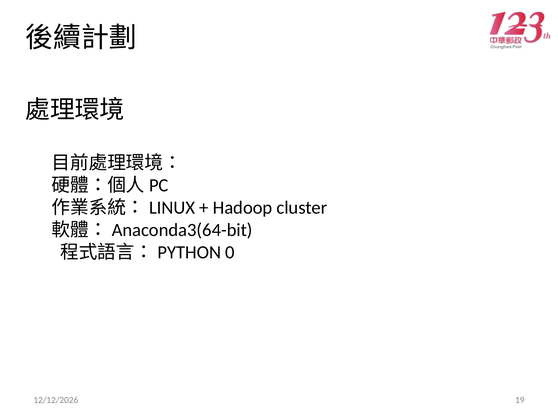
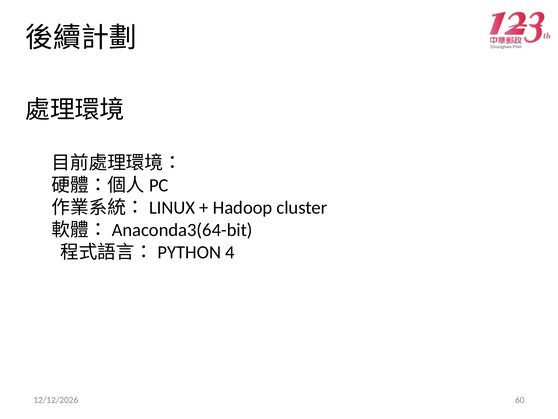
0: 0 -> 4
19: 19 -> 60
